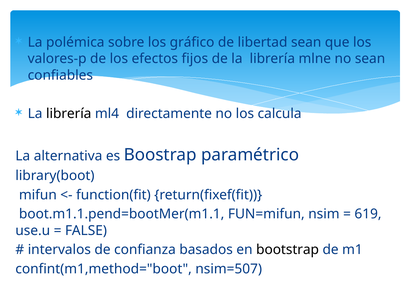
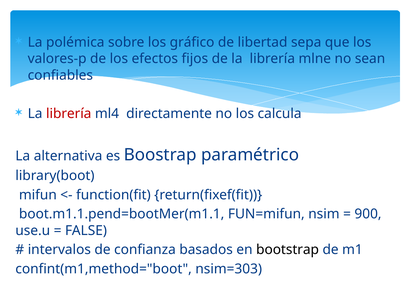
libertad sean: sean -> sepa
librería at (69, 113) colour: black -> red
619: 619 -> 900
nsim=507: nsim=507 -> nsim=303
